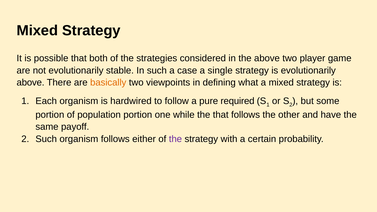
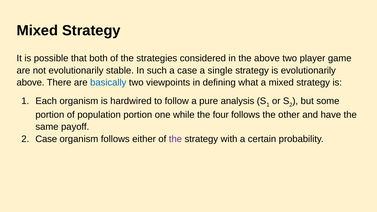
basically colour: orange -> blue
required: required -> analysis
the that: that -> four
Such at (46, 139): Such -> Case
